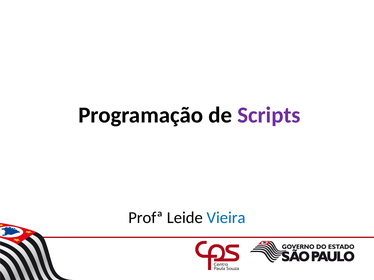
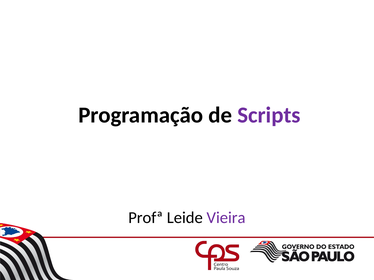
Vieira colour: blue -> purple
